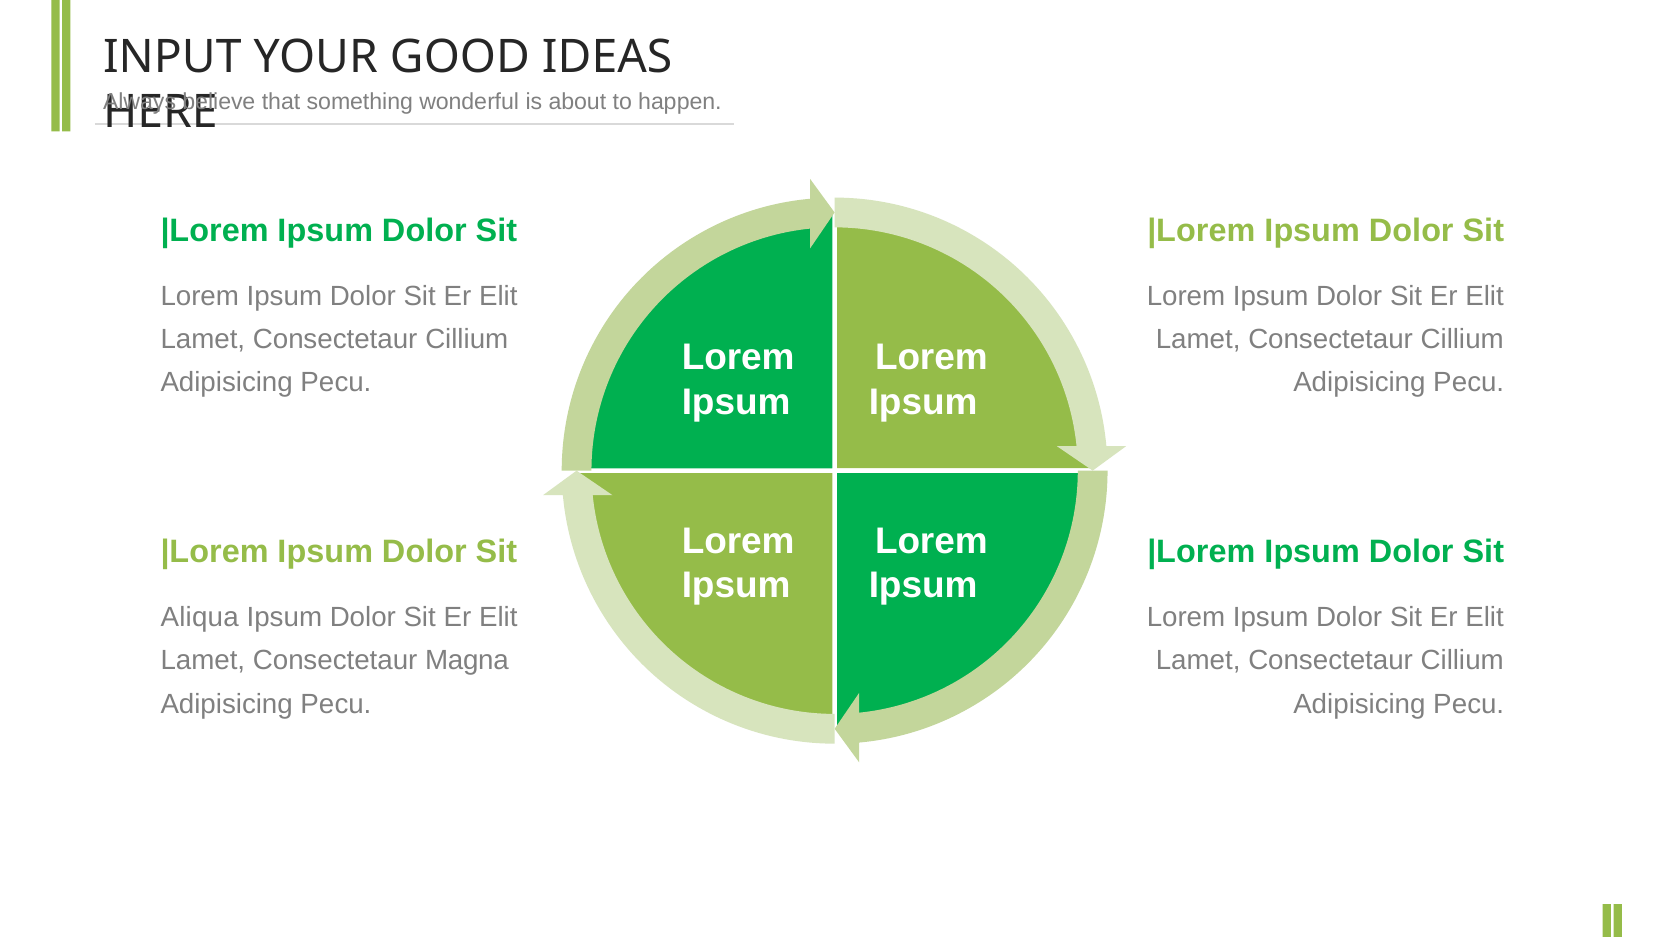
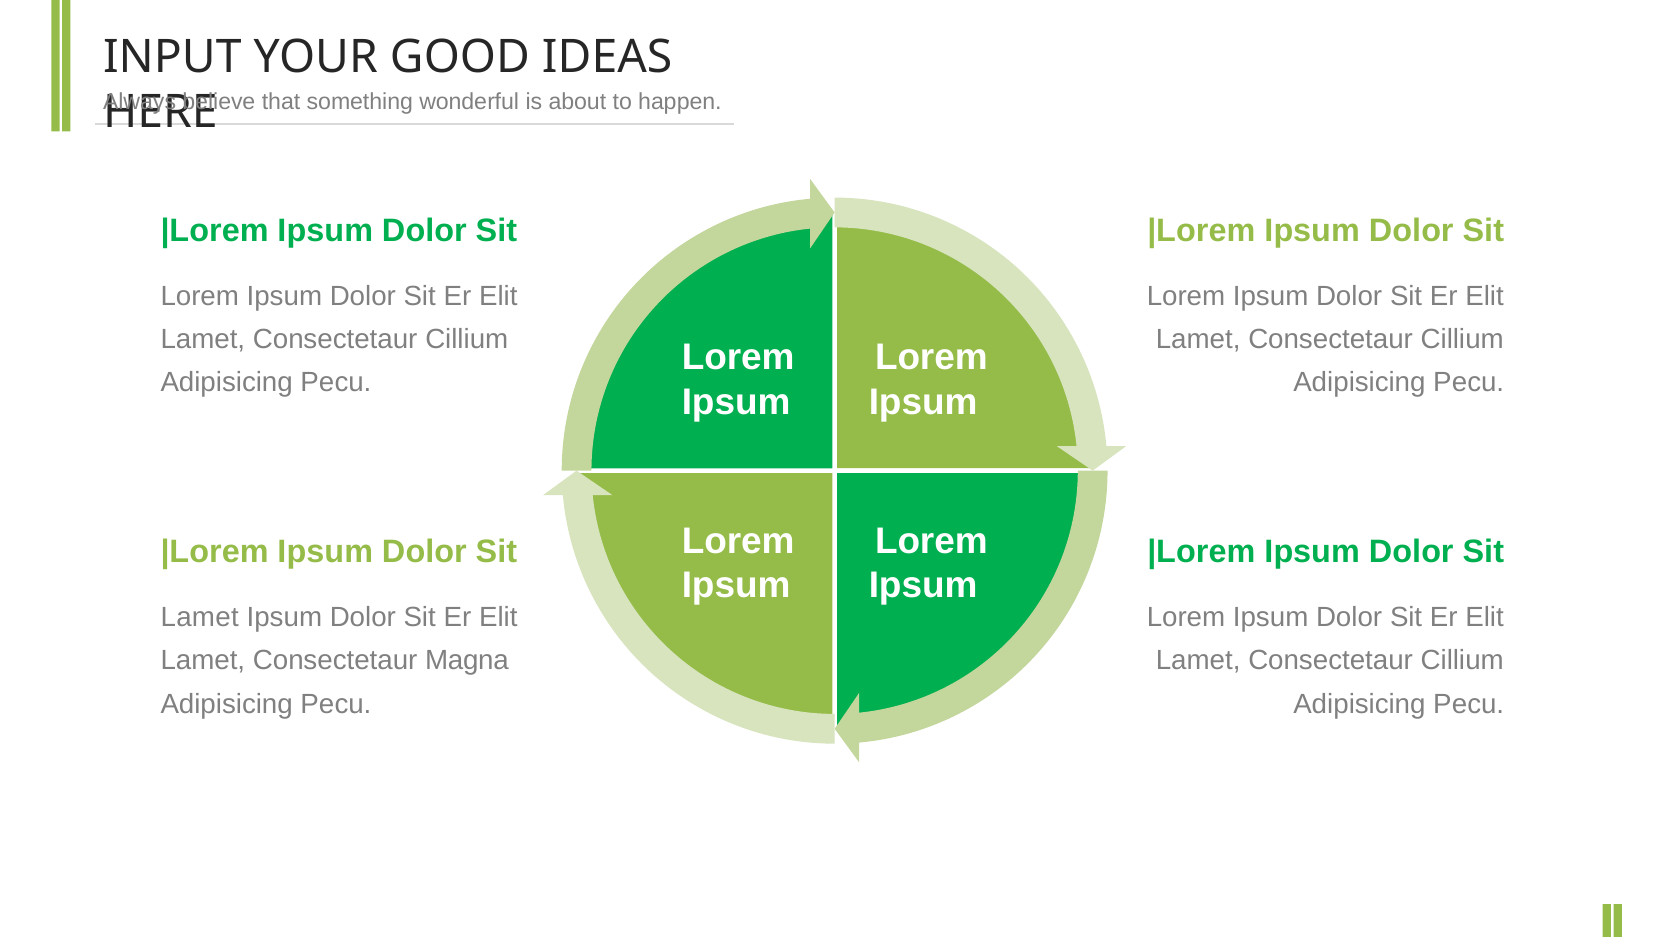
Aliqua at (200, 617): Aliqua -> Lamet
